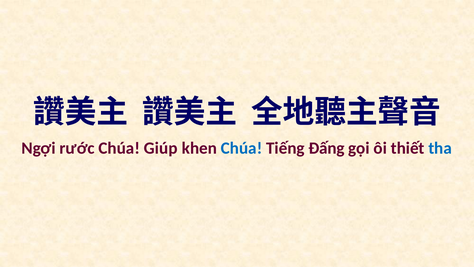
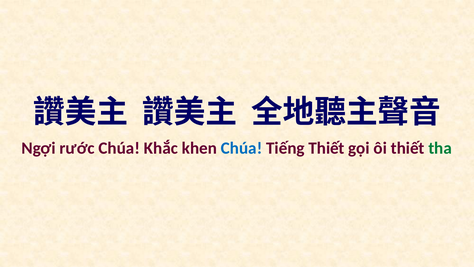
Giúp: Giúp -> Khắc
Tiếng Ðấng: Ðấng -> Thiết
tha colour: blue -> green
